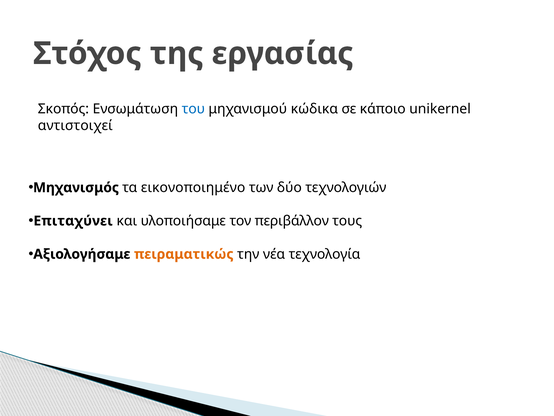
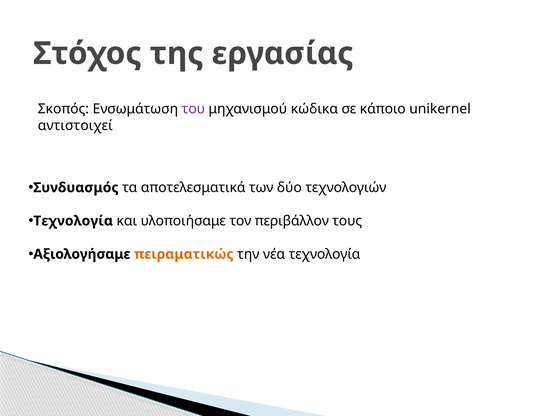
του colour: blue -> purple
Μηχανισμός: Μηχανισμός -> Συνδυασμός
εικονοποιημένο: εικονοποιημένο -> αποτελεσματικά
Επιταχύνει at (73, 221): Επιταχύνει -> Τεχνολογία
